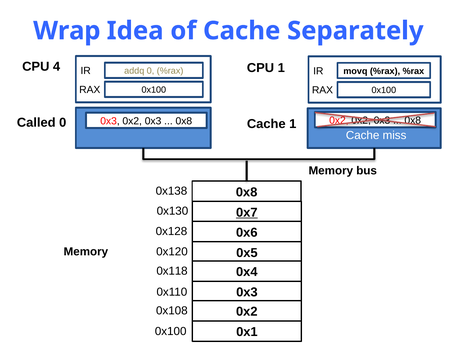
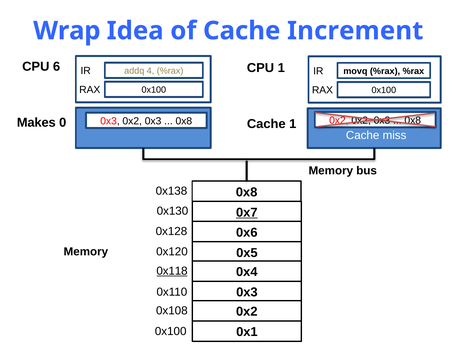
Separately: Separately -> Increment
4: 4 -> 6
addq 0: 0 -> 4
Called: Called -> Makes
0x118 underline: none -> present
